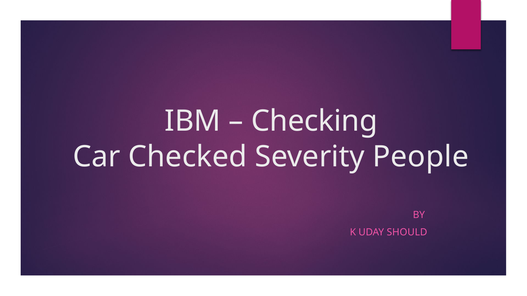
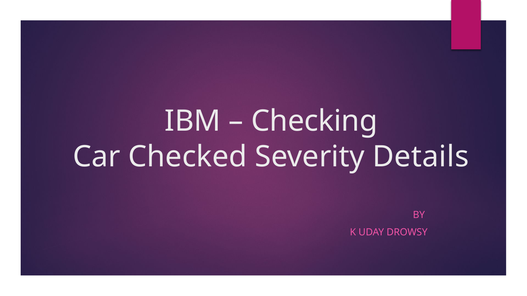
People: People -> Details
SHOULD: SHOULD -> DROWSY
